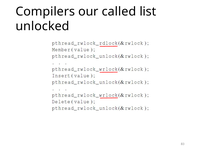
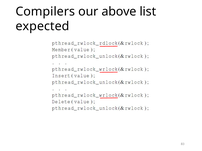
called: called -> above
unlocked: unlocked -> expected
